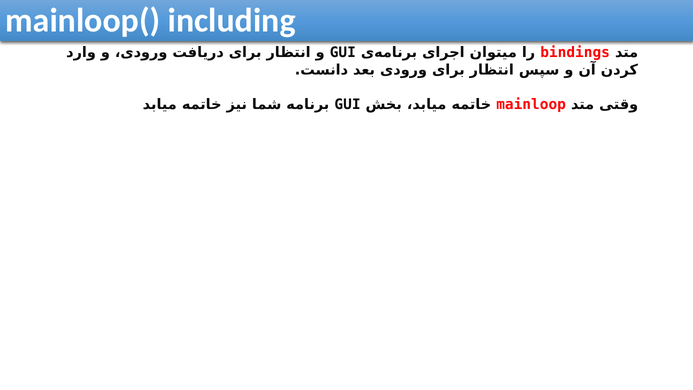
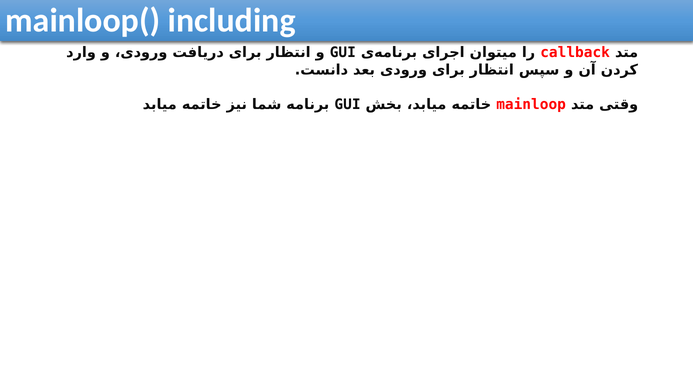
bindings: bindings -> callback
